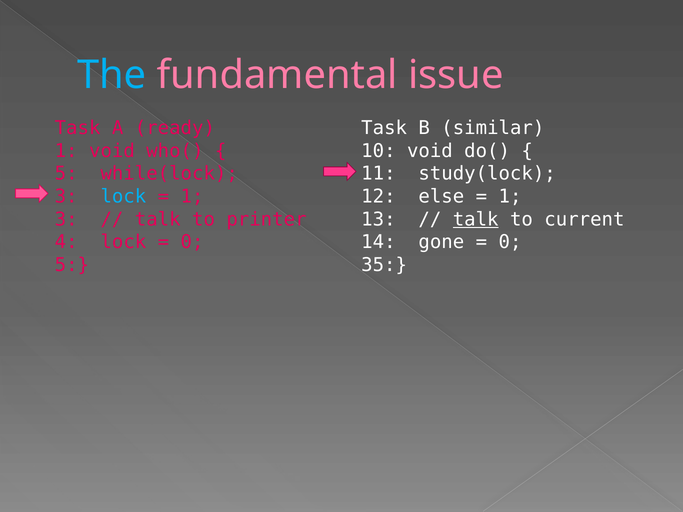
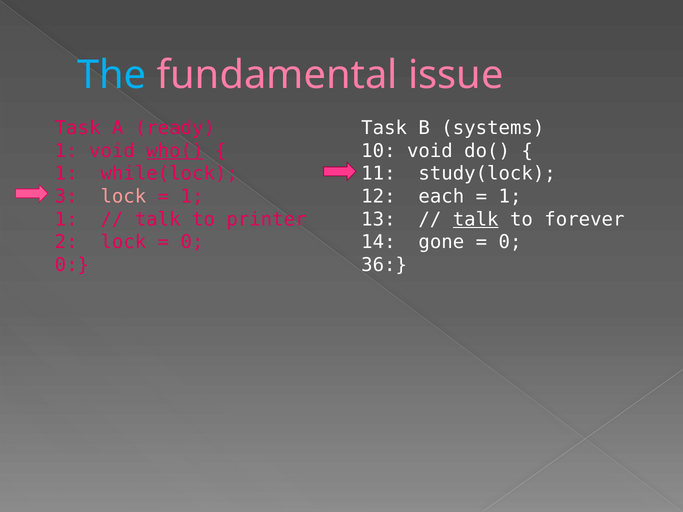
similar: similar -> systems
who( underline: none -> present
5 at (66, 174): 5 -> 1
lock at (123, 197) colour: light blue -> pink
else: else -> each
3 at (66, 219): 3 -> 1
current: current -> forever
4: 4 -> 2
5 at (72, 265): 5 -> 0
35: 35 -> 36
